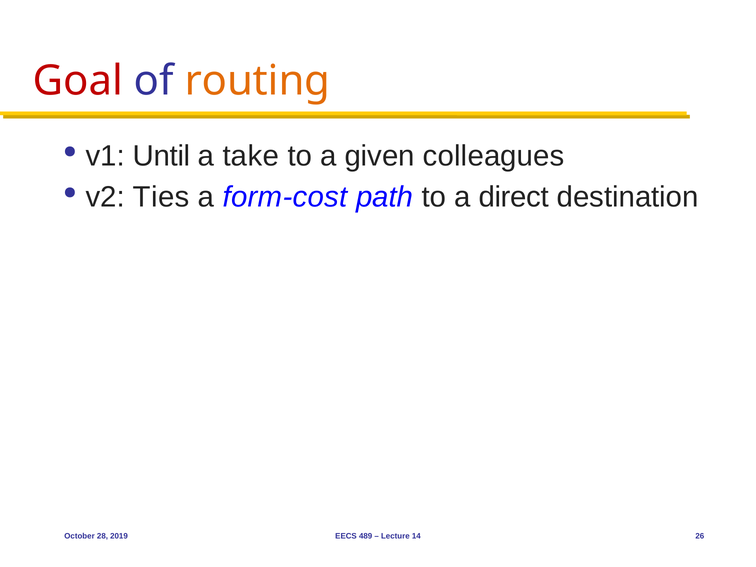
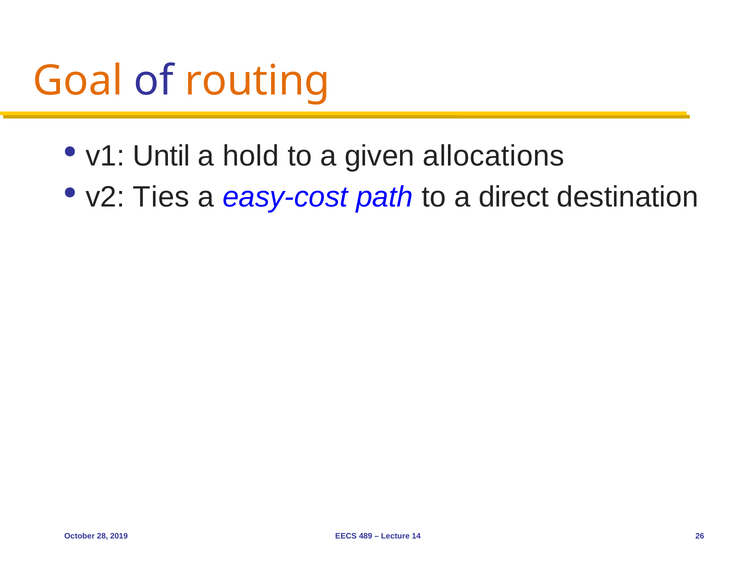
Goal colour: red -> orange
take: take -> hold
colleagues: colleagues -> allocations
form-cost: form-cost -> easy-cost
